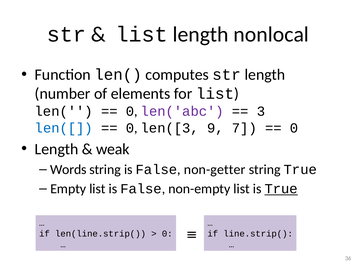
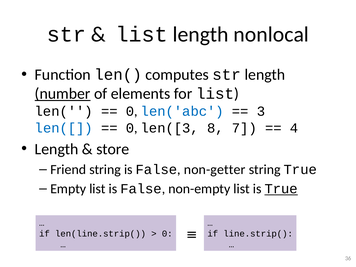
number underline: none -> present
len('abc colour: purple -> blue
9: 9 -> 8
0 at (294, 128): 0 -> 4
weak: weak -> store
Words: Words -> Friend
